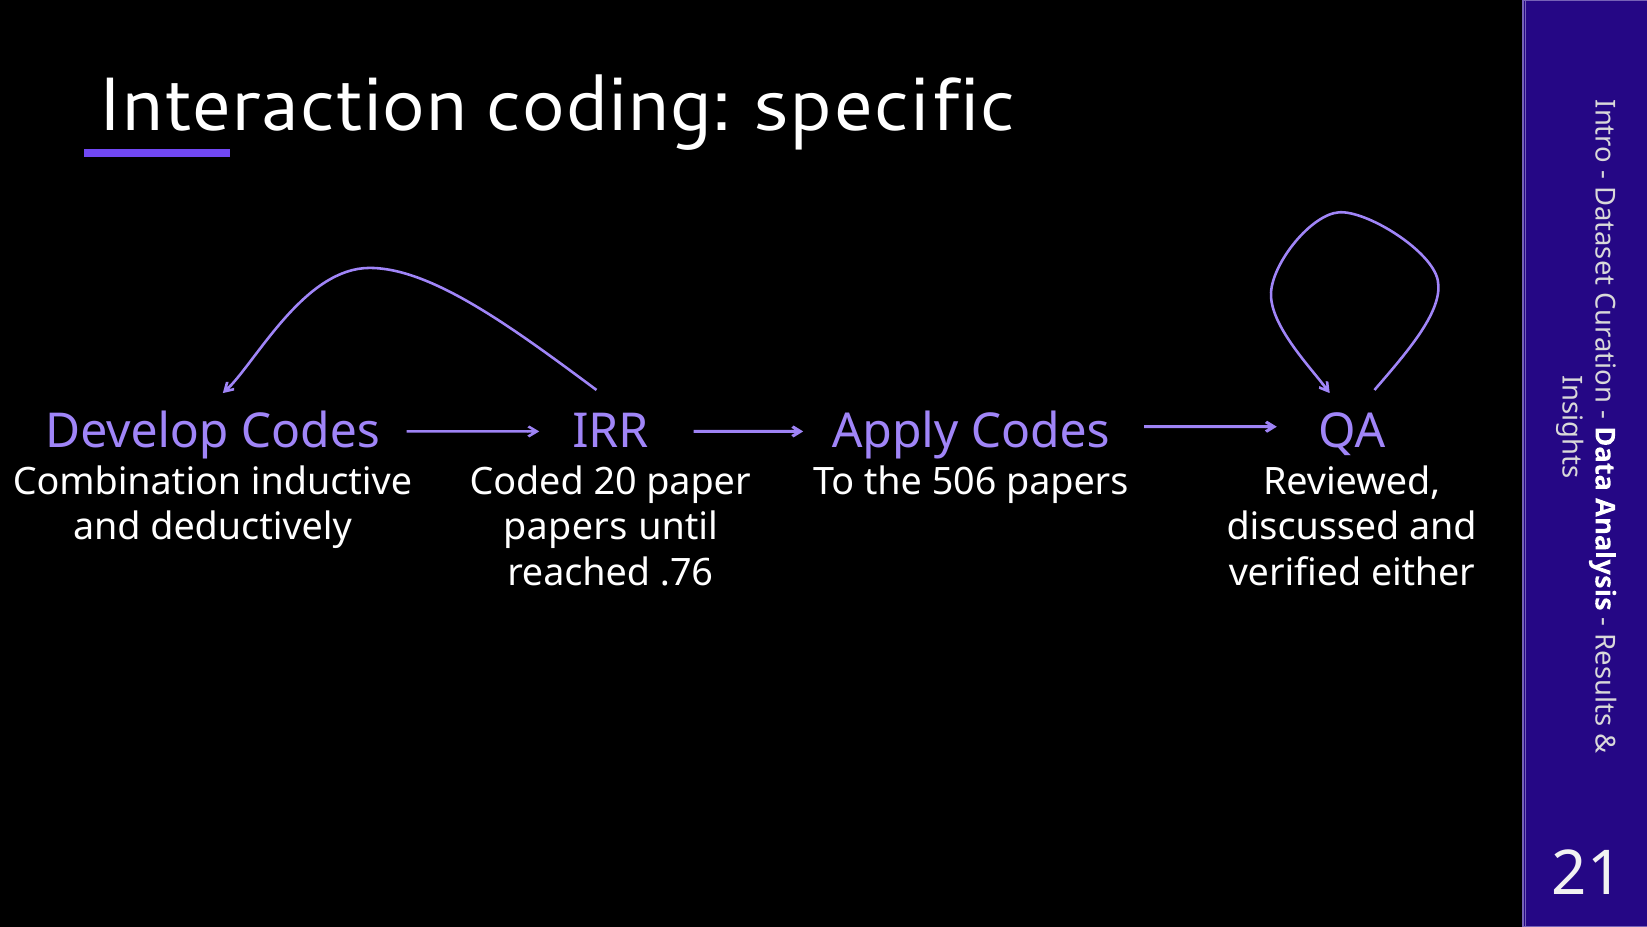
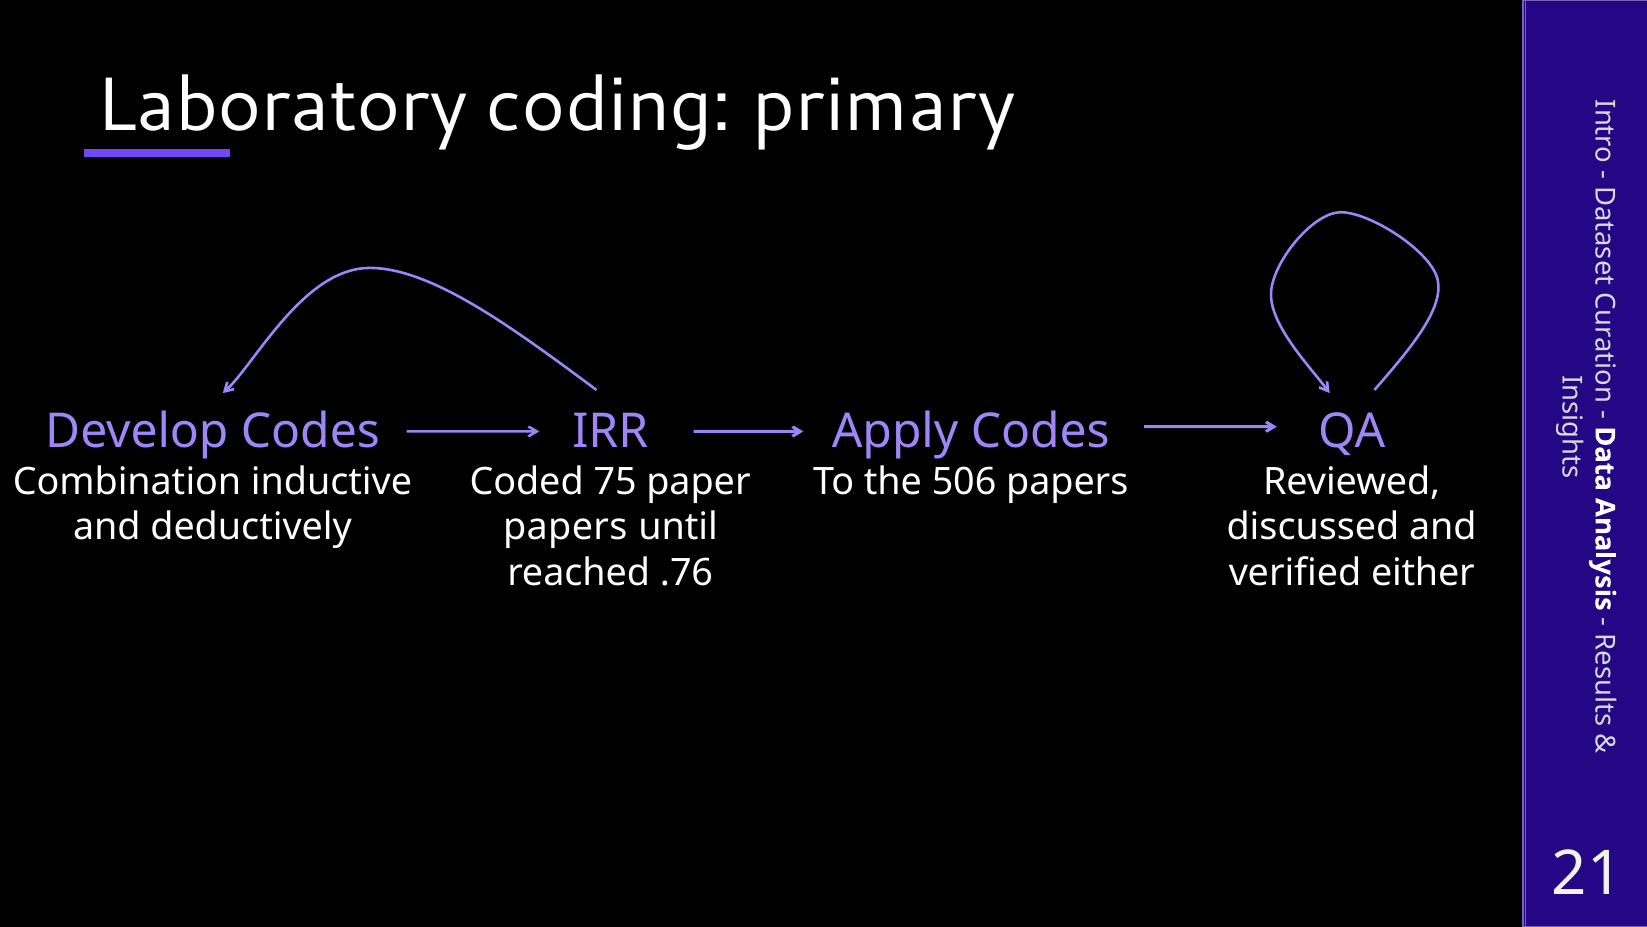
Interaction: Interaction -> Laboratory
specific: specific -> primary
20: 20 -> 75
